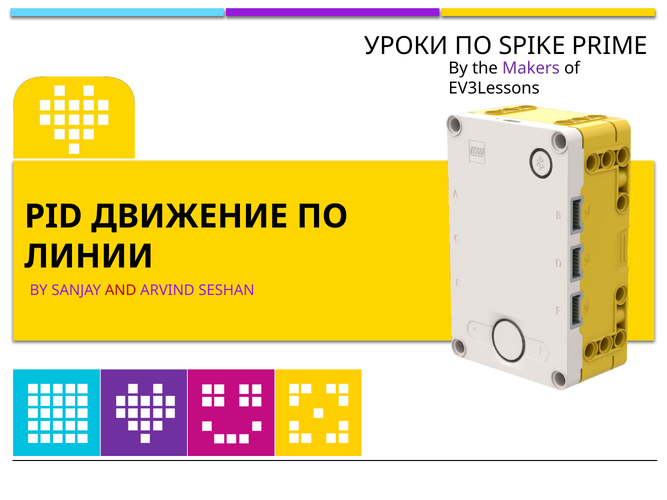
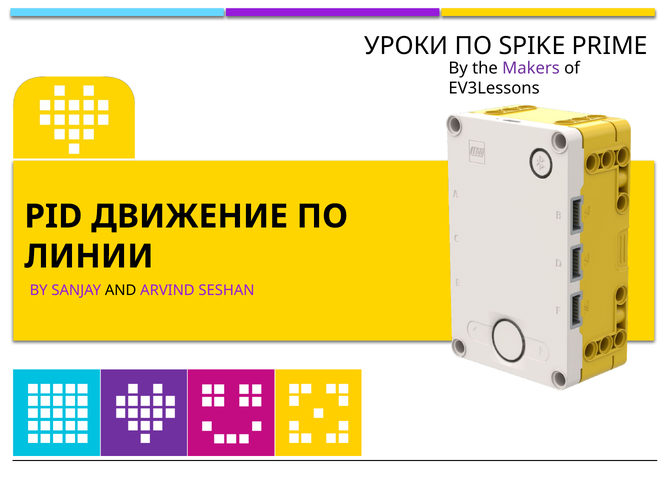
AND colour: red -> black
